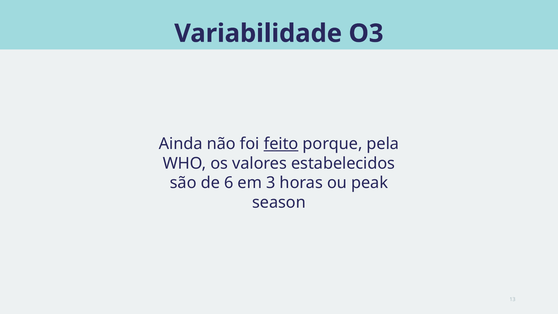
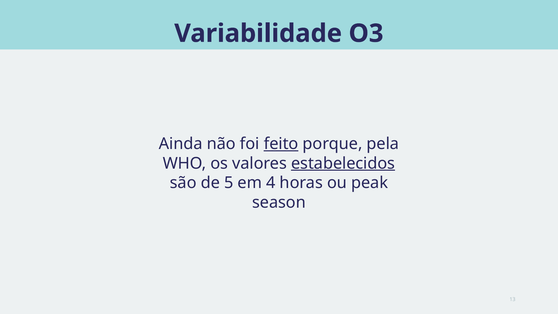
estabelecidos underline: none -> present
6: 6 -> 5
3: 3 -> 4
